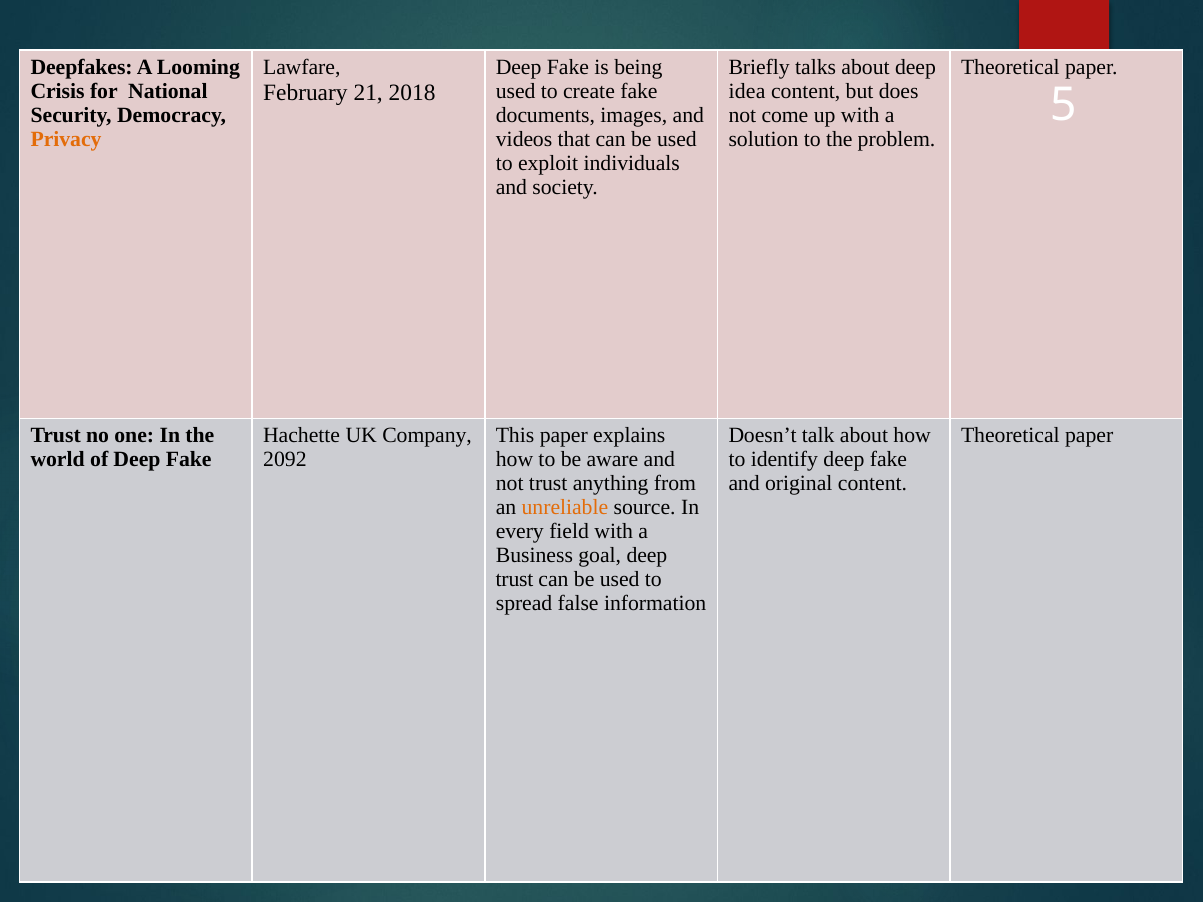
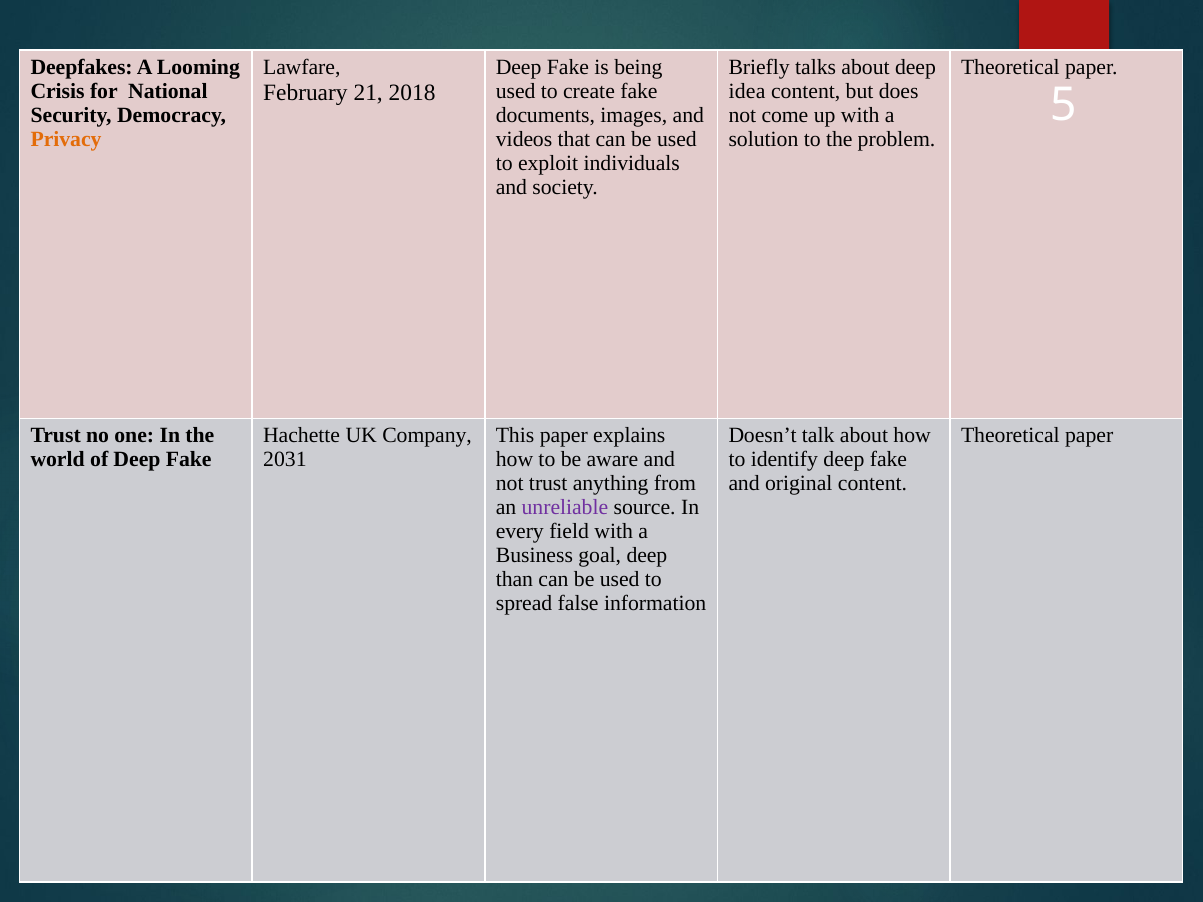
2092: 2092 -> 2031
unreliable colour: orange -> purple
trust at (515, 579): trust -> than
